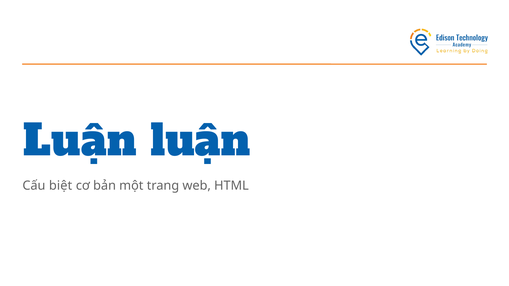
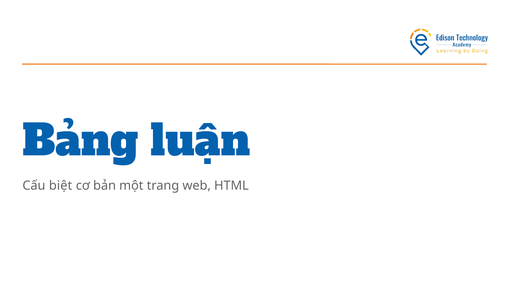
Luận at (80, 142): Luận -> Bảng
